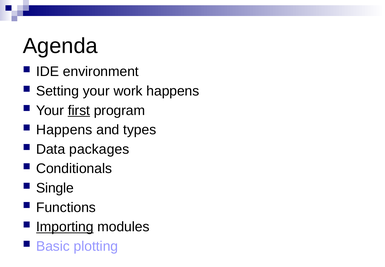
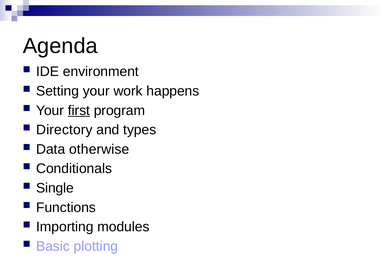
Happens at (64, 130): Happens -> Directory
packages: packages -> otherwise
Importing underline: present -> none
